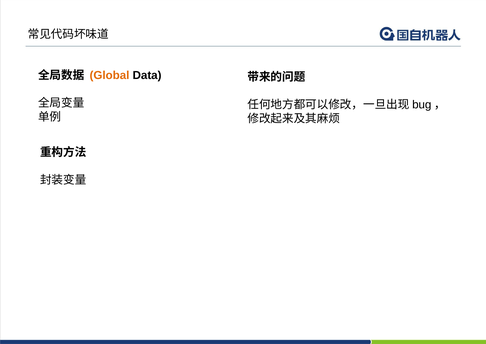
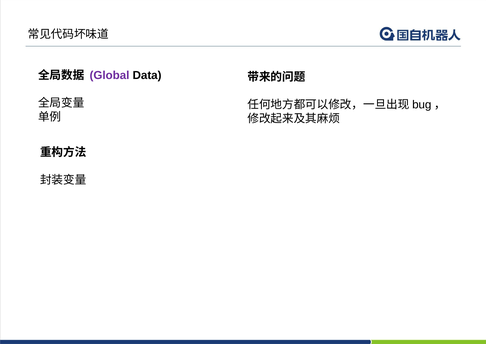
Global colour: orange -> purple
